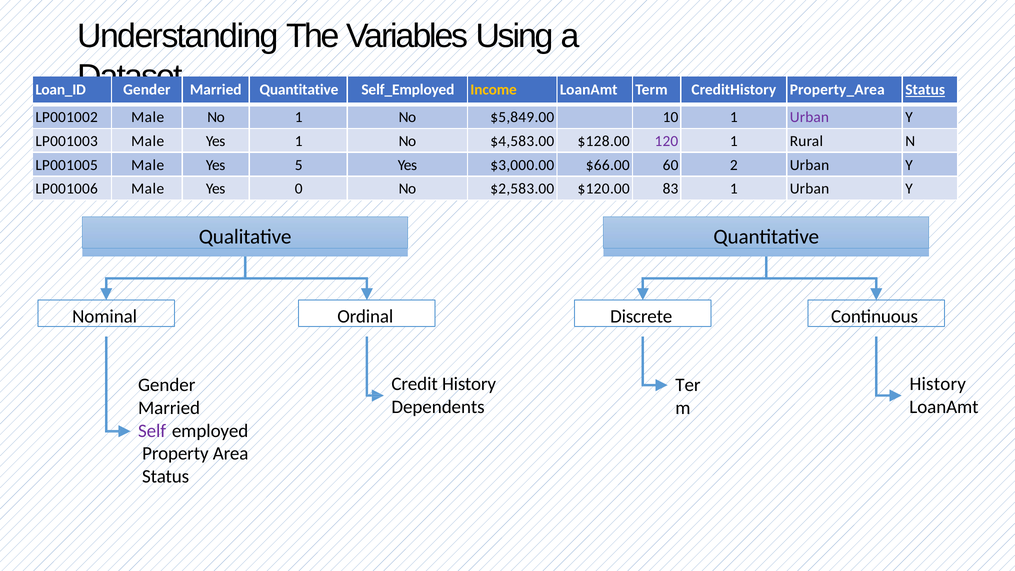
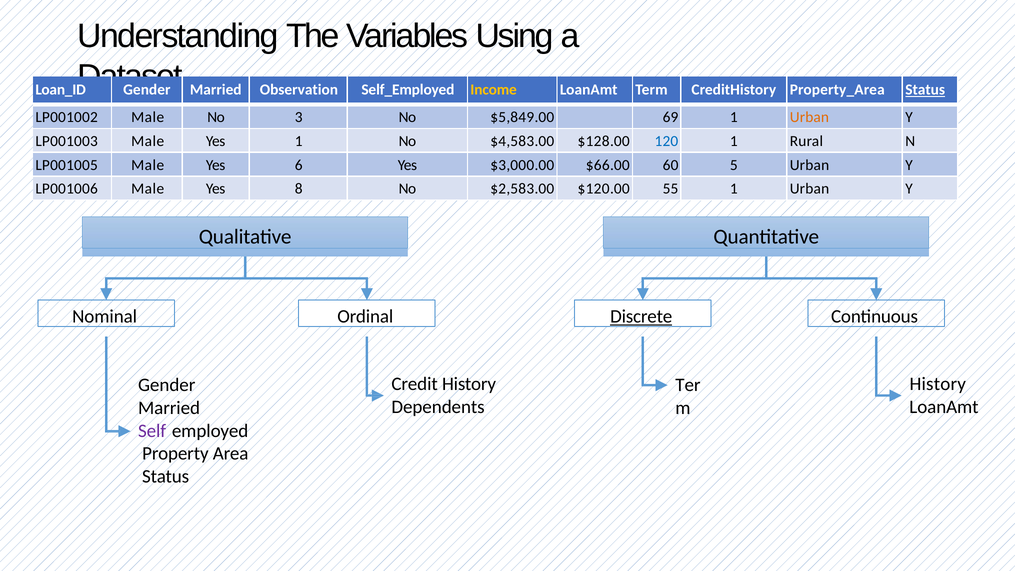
Married Quantitative: Quantitative -> Observation
No 1: 1 -> 3
10: 10 -> 69
Urban at (809, 117) colour: purple -> orange
120 colour: purple -> blue
5: 5 -> 6
2: 2 -> 5
0: 0 -> 8
83: 83 -> 55
Discrete underline: none -> present
